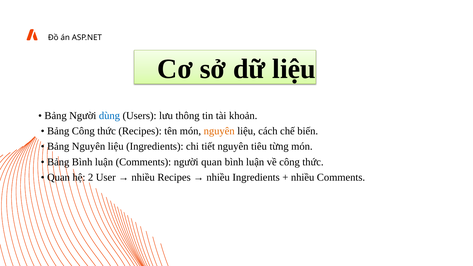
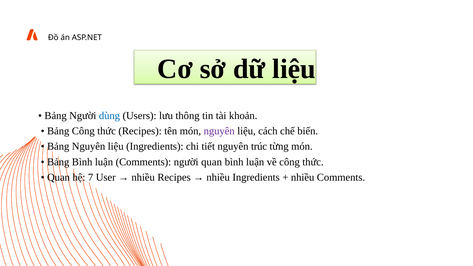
nguyên at (219, 131) colour: orange -> purple
tiêu: tiêu -> trúc
2: 2 -> 7
